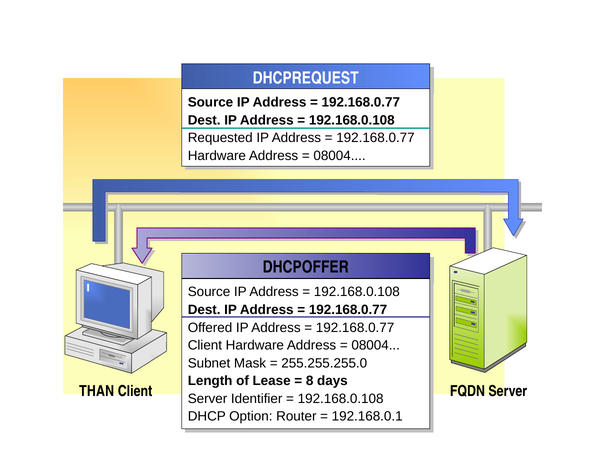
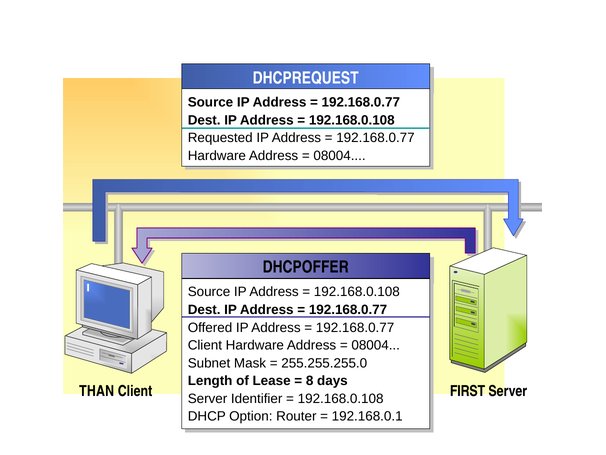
FQDN: FQDN -> FIRST
